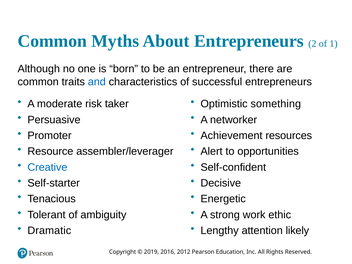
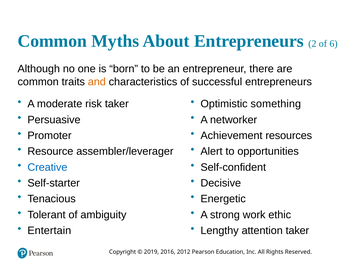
1: 1 -> 6
and colour: blue -> orange
Dramatic: Dramatic -> Entertain
attention likely: likely -> taker
